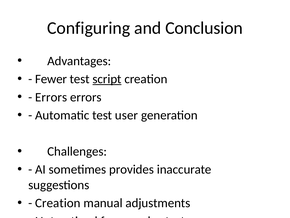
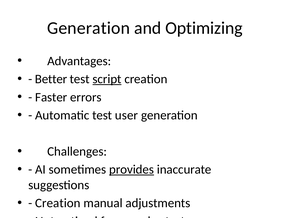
Configuring at (89, 28): Configuring -> Generation
Conclusion: Conclusion -> Optimizing
Fewer: Fewer -> Better
Errors at (51, 97): Errors -> Faster
provides underline: none -> present
